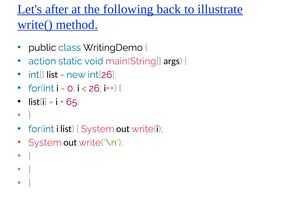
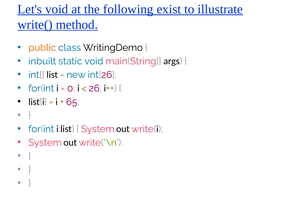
Let's after: after -> void
back: back -> exist
public colour: black -> orange
action: action -> inbuilt
